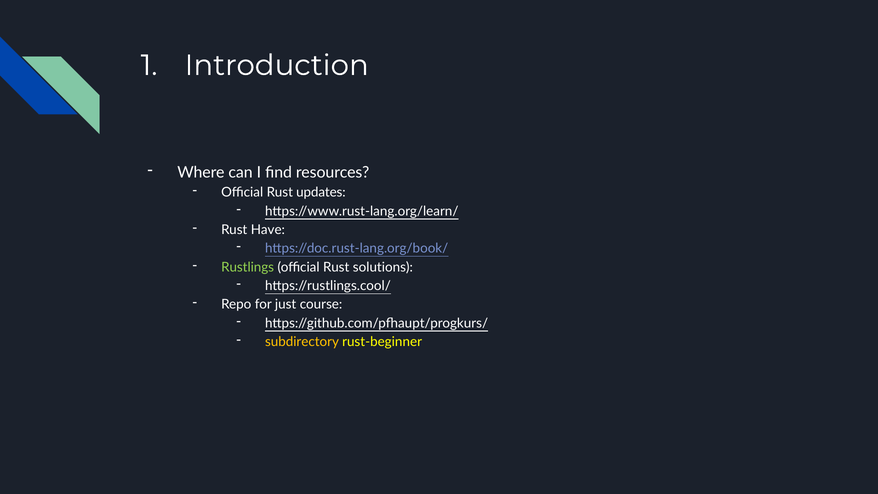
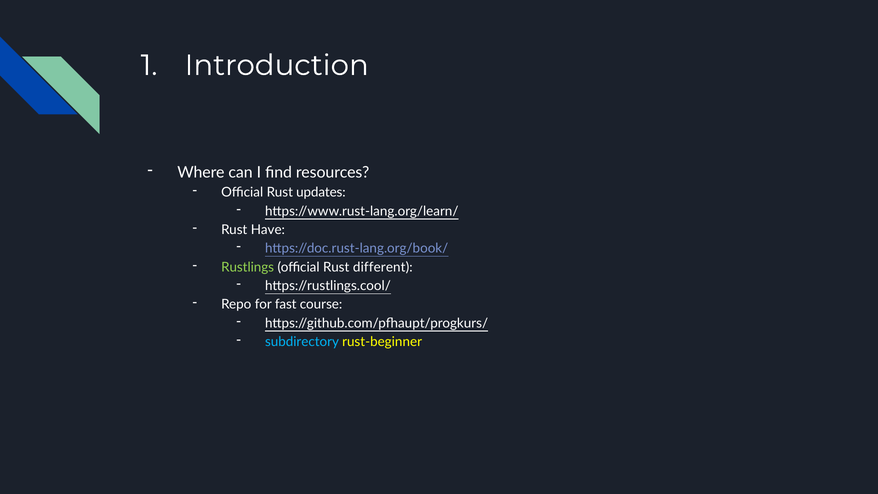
solutions: solutions -> different
just: just -> fast
subdirectory colour: yellow -> light blue
